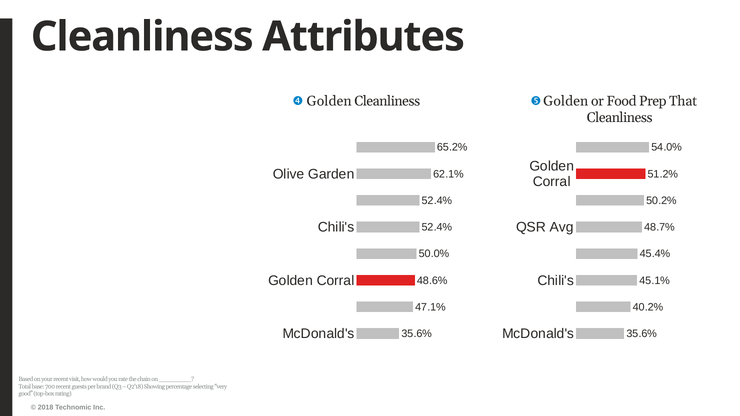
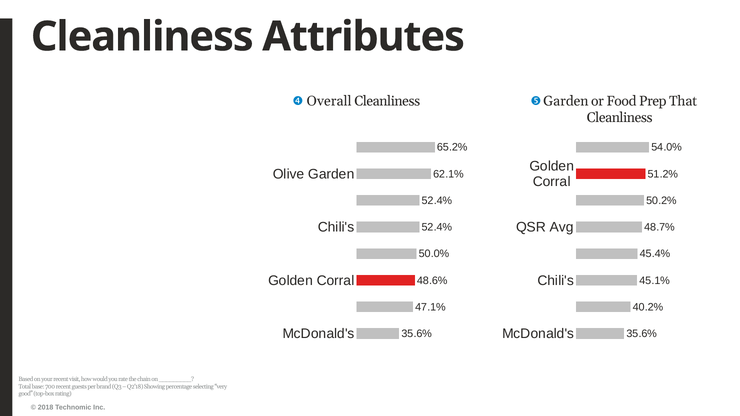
Golden at (329, 101): Golden -> Overall
Cleanliness Golden: Golden -> Garden
